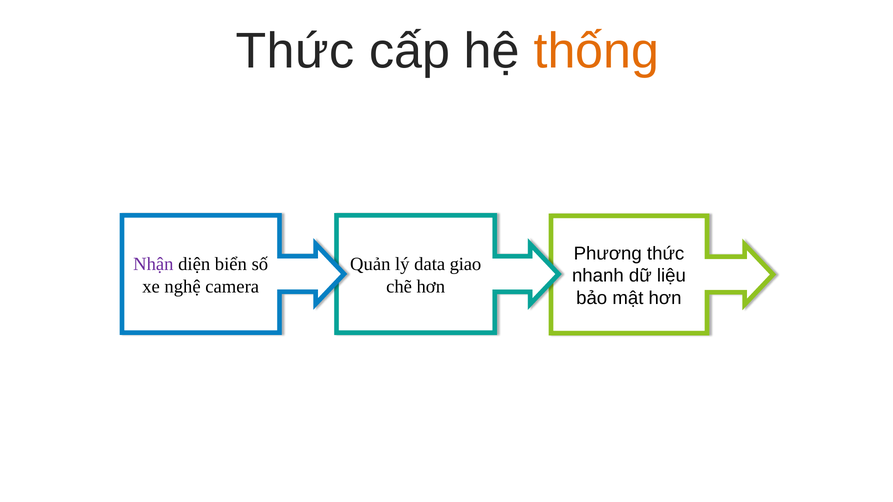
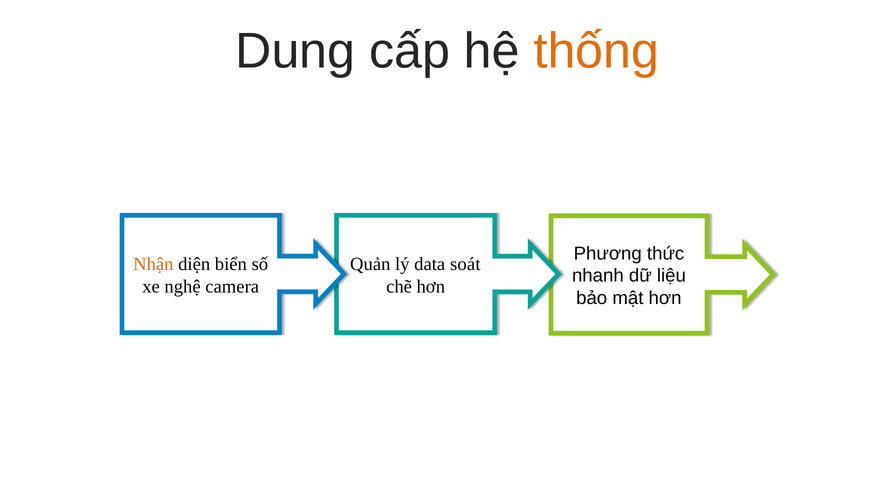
Thức at (295, 51): Thức -> Dung
Nhận colour: purple -> orange
giao: giao -> soát
